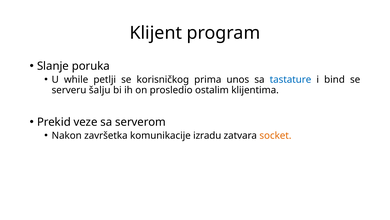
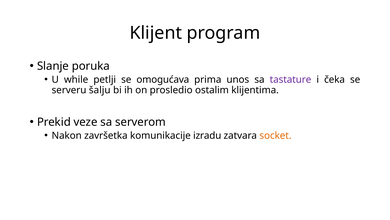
korisničkog: korisničkog -> omogućava
tastature colour: blue -> purple
bind: bind -> čeka
